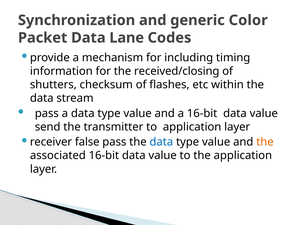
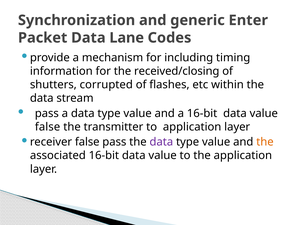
Color: Color -> Enter
checksum: checksum -> corrupted
send at (48, 127): send -> false
data at (161, 142) colour: blue -> purple
